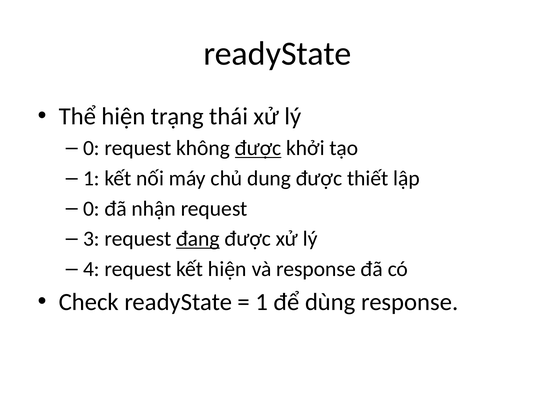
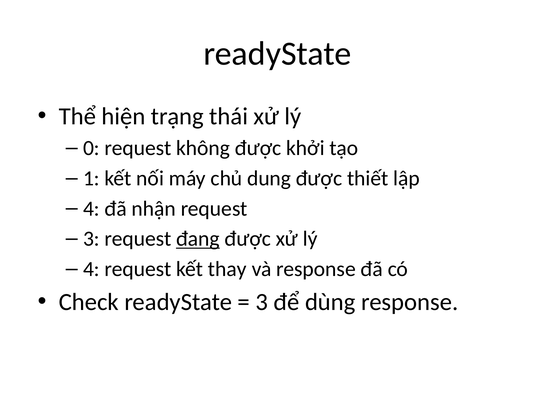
được at (258, 148) underline: present -> none
0 at (91, 209): 0 -> 4
kết hiện: hiện -> thay
1 at (262, 302): 1 -> 3
